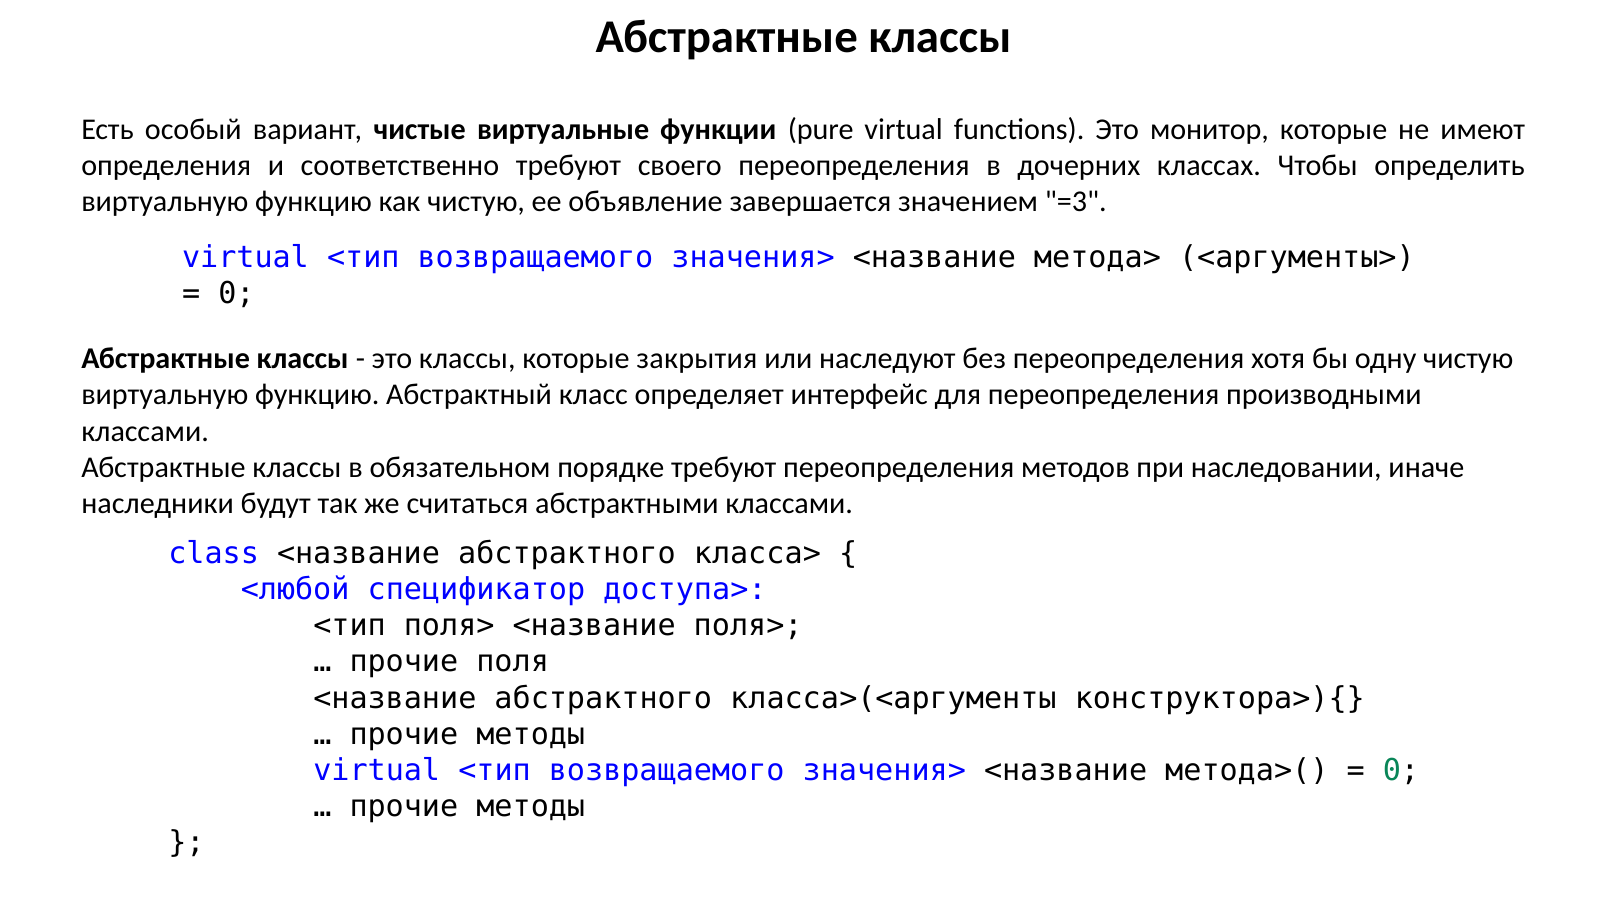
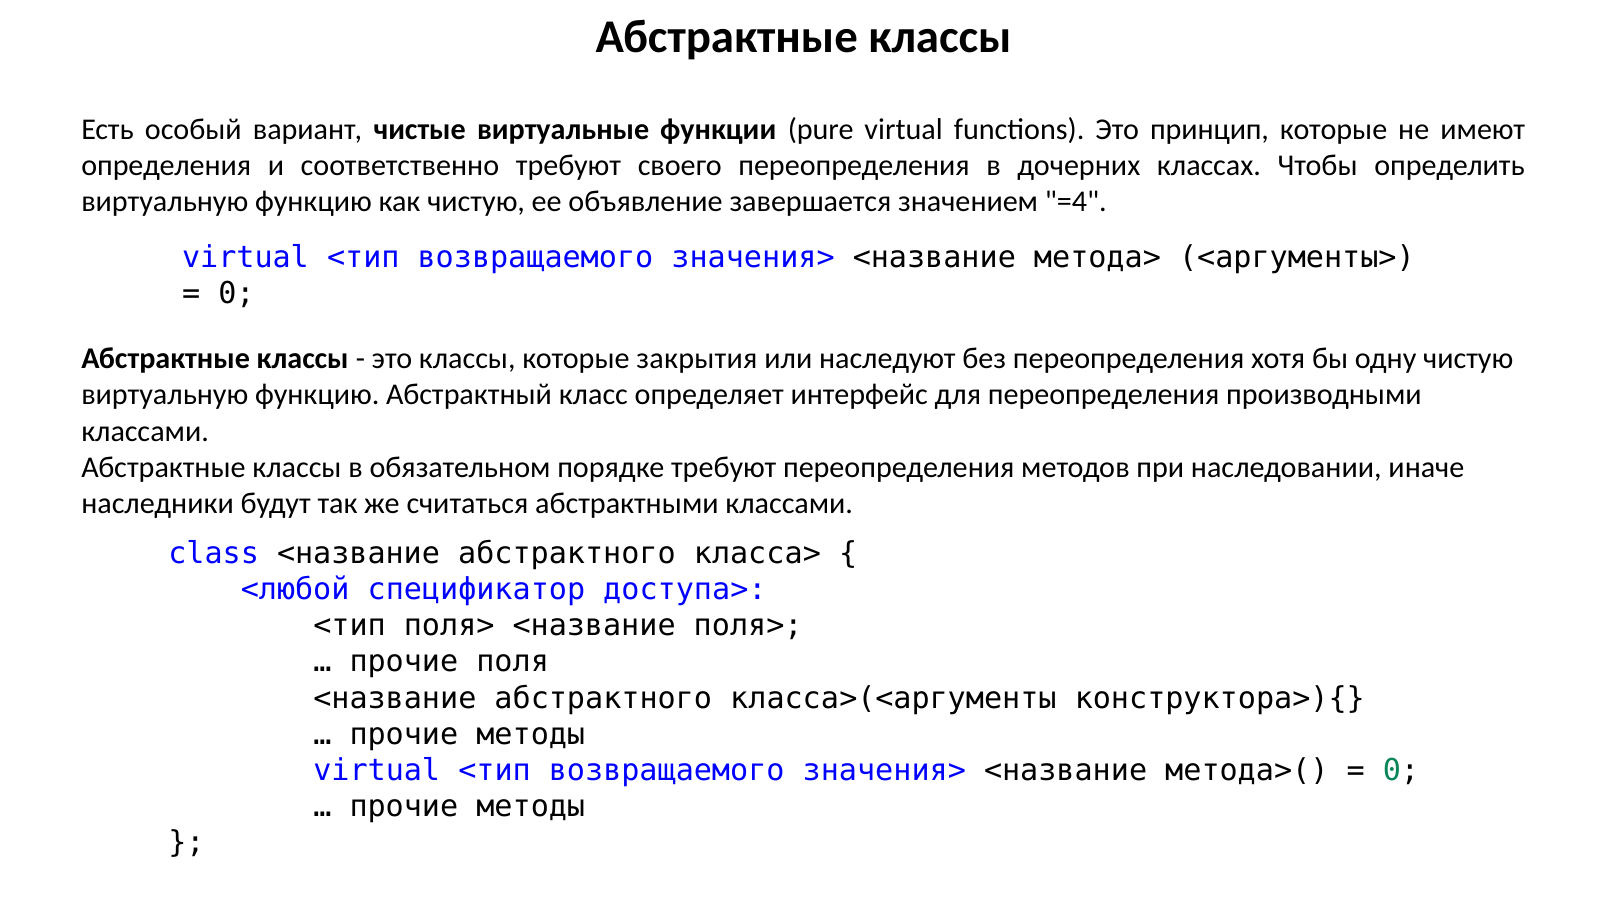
монитор: монитор -> принцип
=3: =3 -> =4
